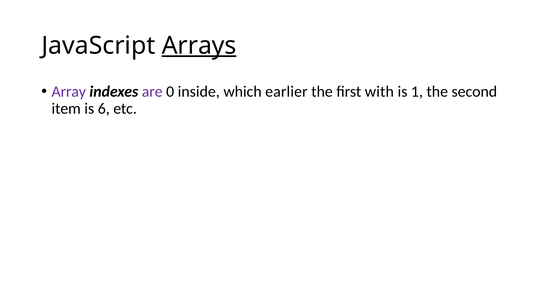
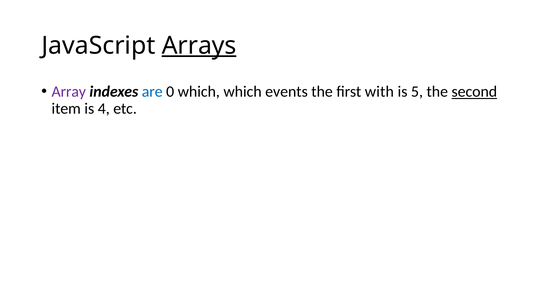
are colour: purple -> blue
0 inside: inside -> which
earlier: earlier -> events
1: 1 -> 5
second underline: none -> present
6: 6 -> 4
